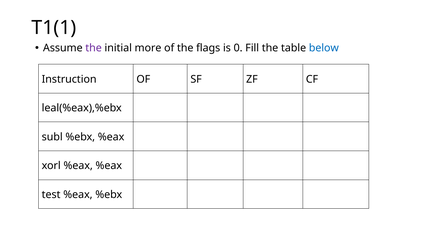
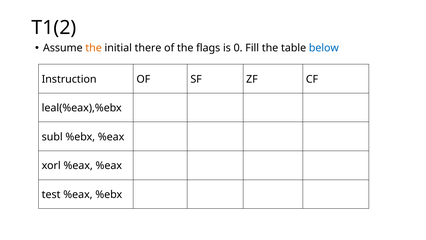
T1(1: T1(1 -> T1(2
the at (94, 48) colour: purple -> orange
more: more -> there
